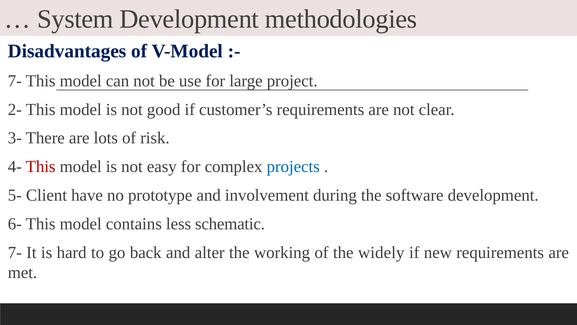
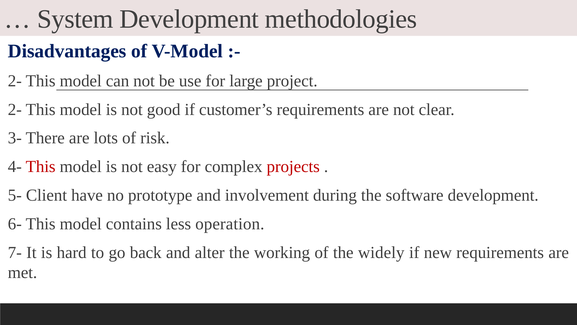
7- at (15, 81): 7- -> 2-
projects colour: blue -> red
schematic: schematic -> operation
